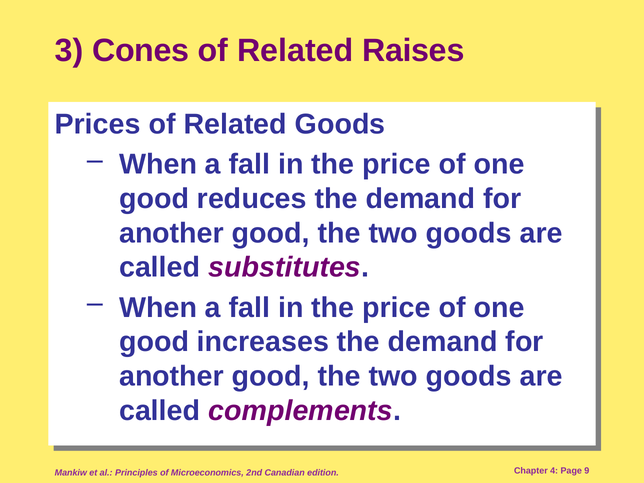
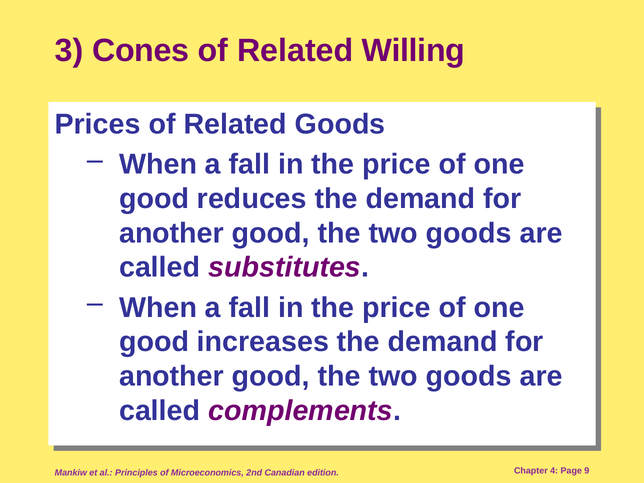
Raises: Raises -> Willing
